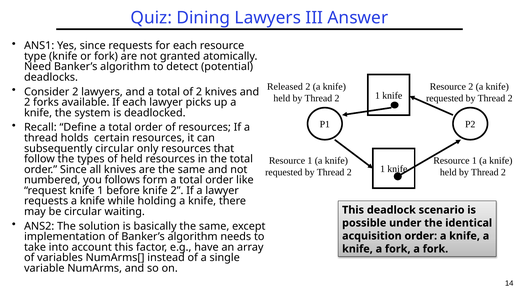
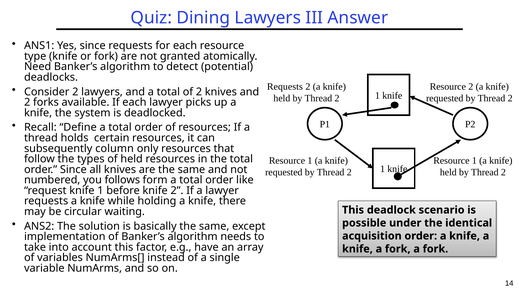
Released at (285, 87): Released -> Requests
subsequently circular: circular -> column
